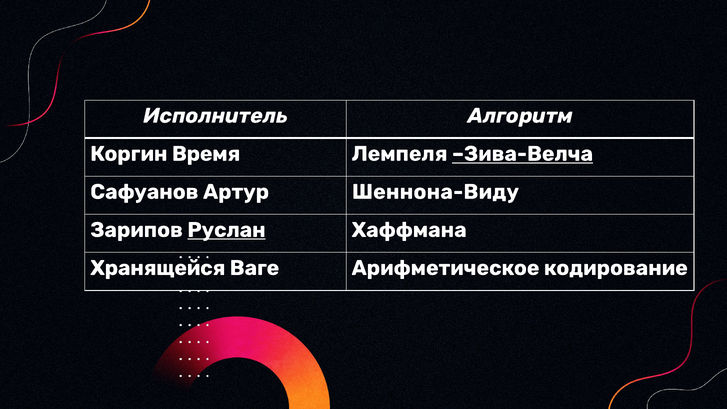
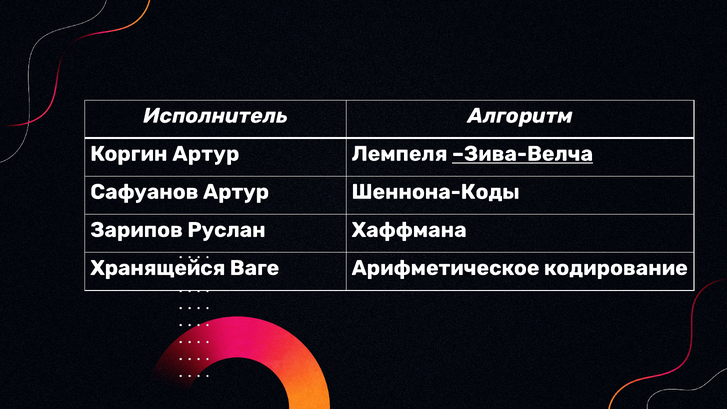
Коргин Время: Время -> Артур
Шеннона-Виду: Шеннона-Виду -> Шеннона-Коды
Руслан underline: present -> none
